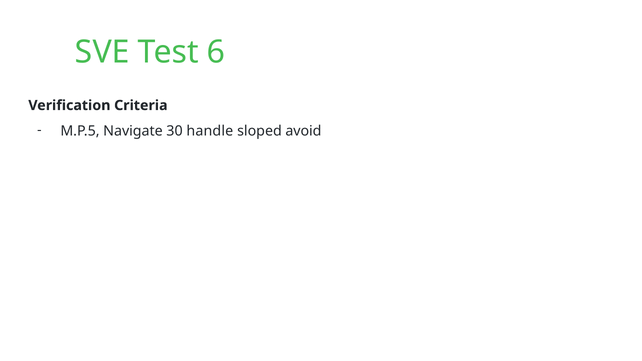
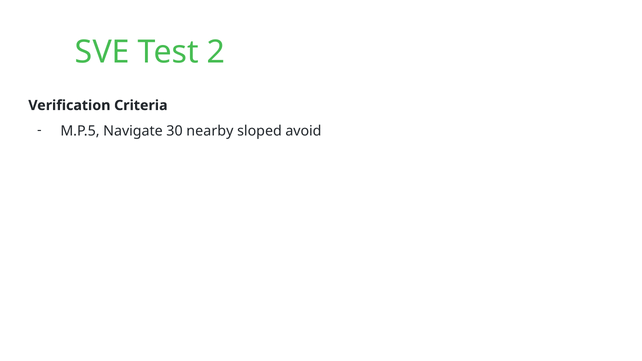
6: 6 -> 2
handle: handle -> nearby
